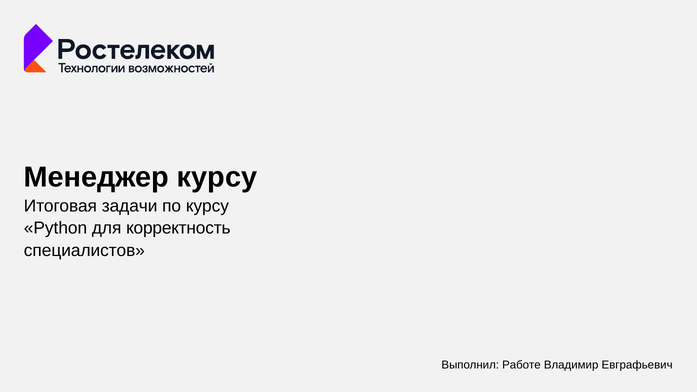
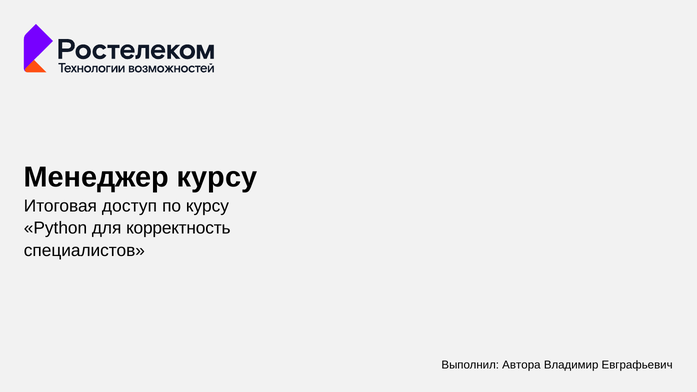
задачи: задачи -> доступ
Работе: Работе -> Автора
